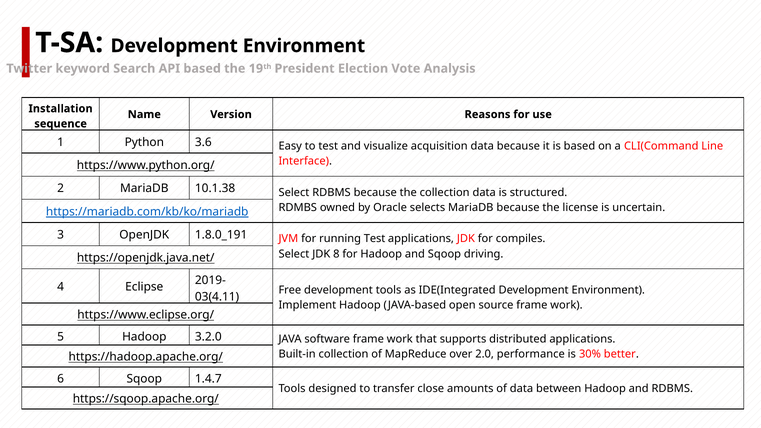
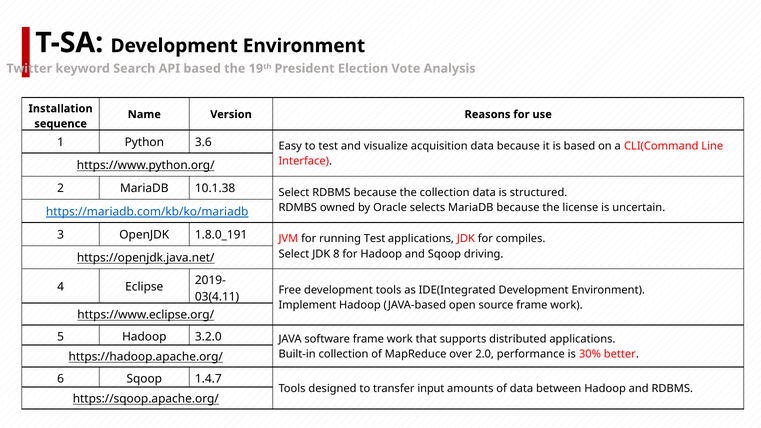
close: close -> input
